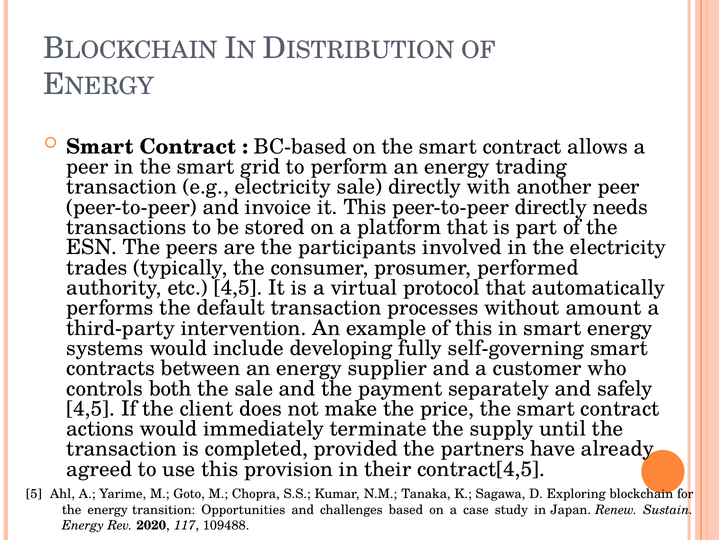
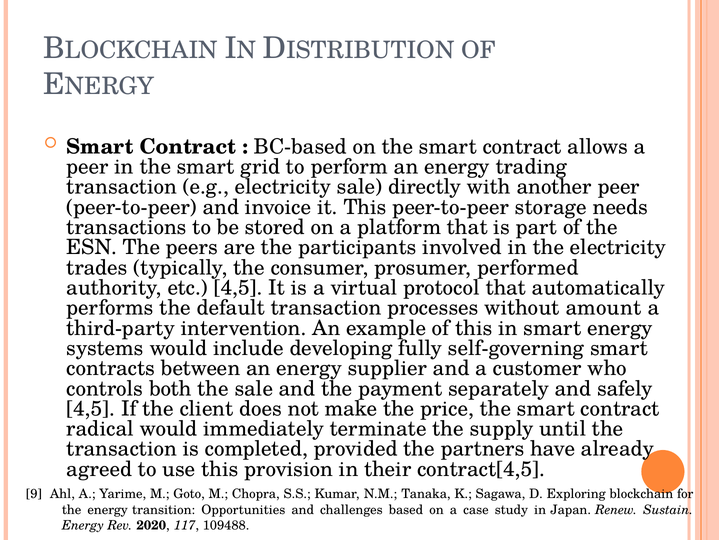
peer-to-peer directly: directly -> storage
actions: actions -> radical
5: 5 -> 9
